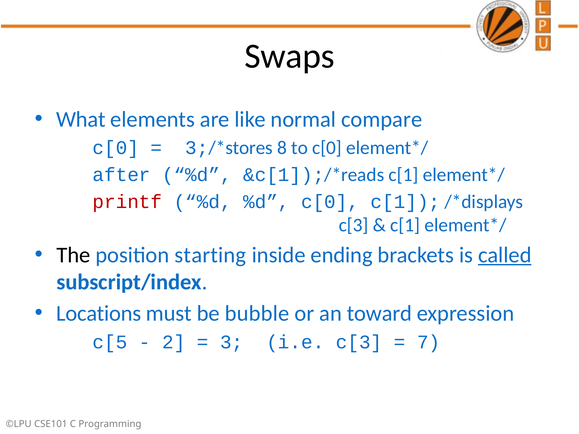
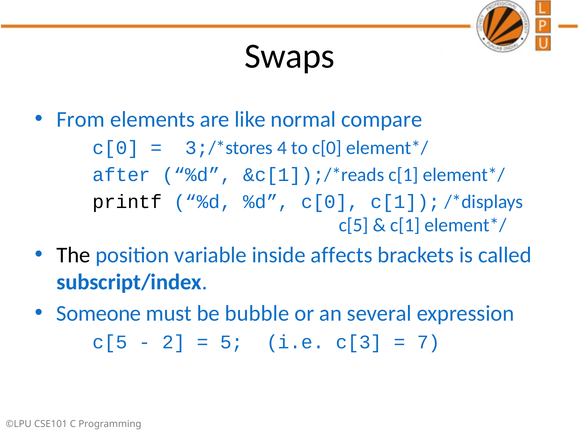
What: What -> From
8: 8 -> 4
printf colour: red -> black
c[3 at (354, 225): c[3 -> c[5
starting: starting -> variable
ending: ending -> affects
called underline: present -> none
Locations: Locations -> Someone
toward: toward -> several
3: 3 -> 5
